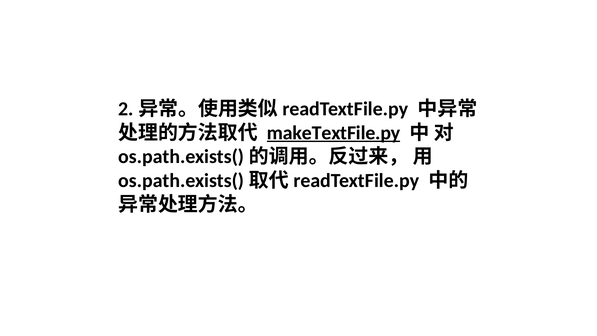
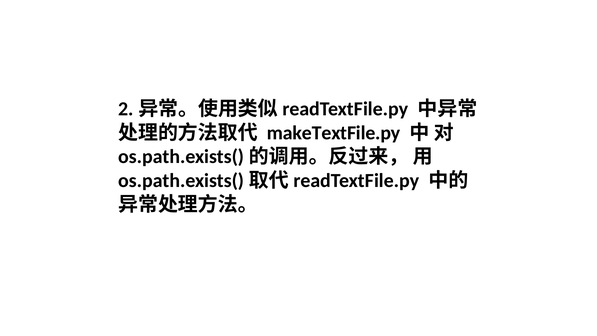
makeTextFile.py underline: present -> none
